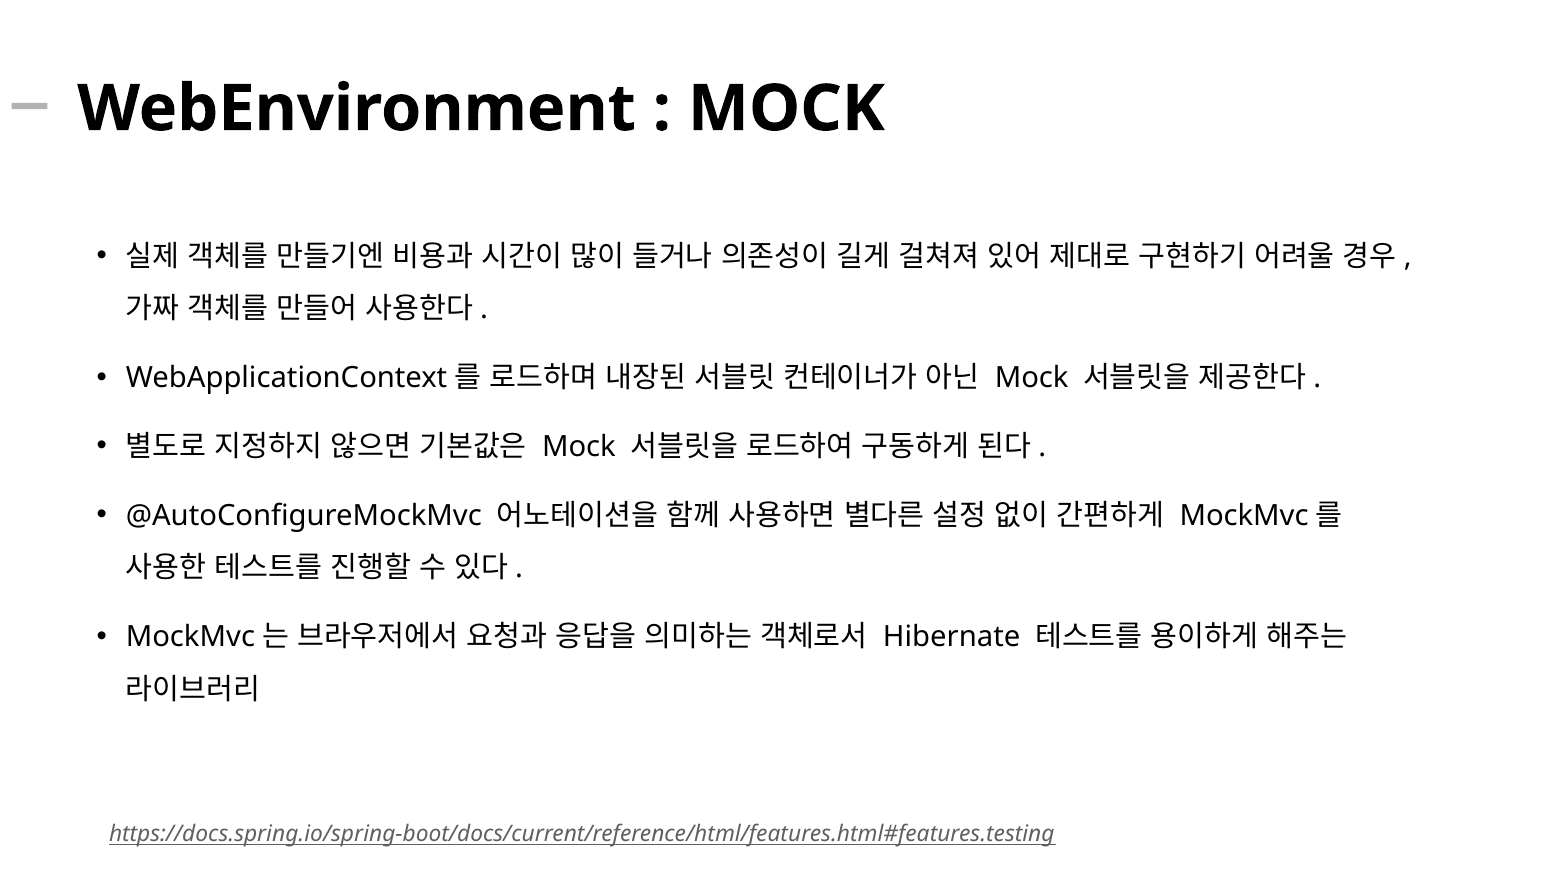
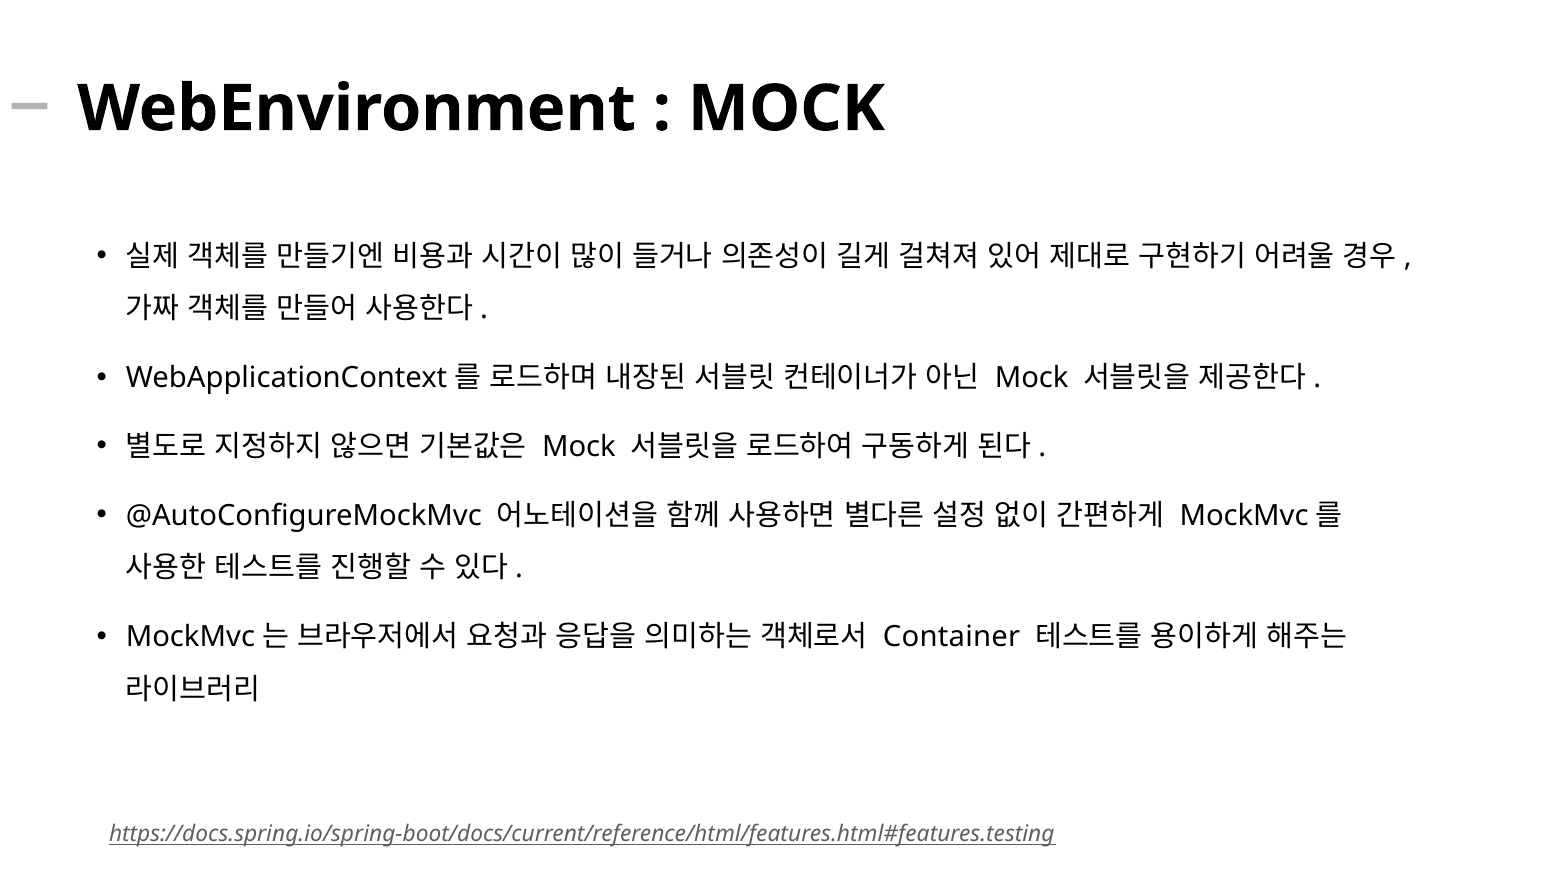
Hibernate: Hibernate -> Container
